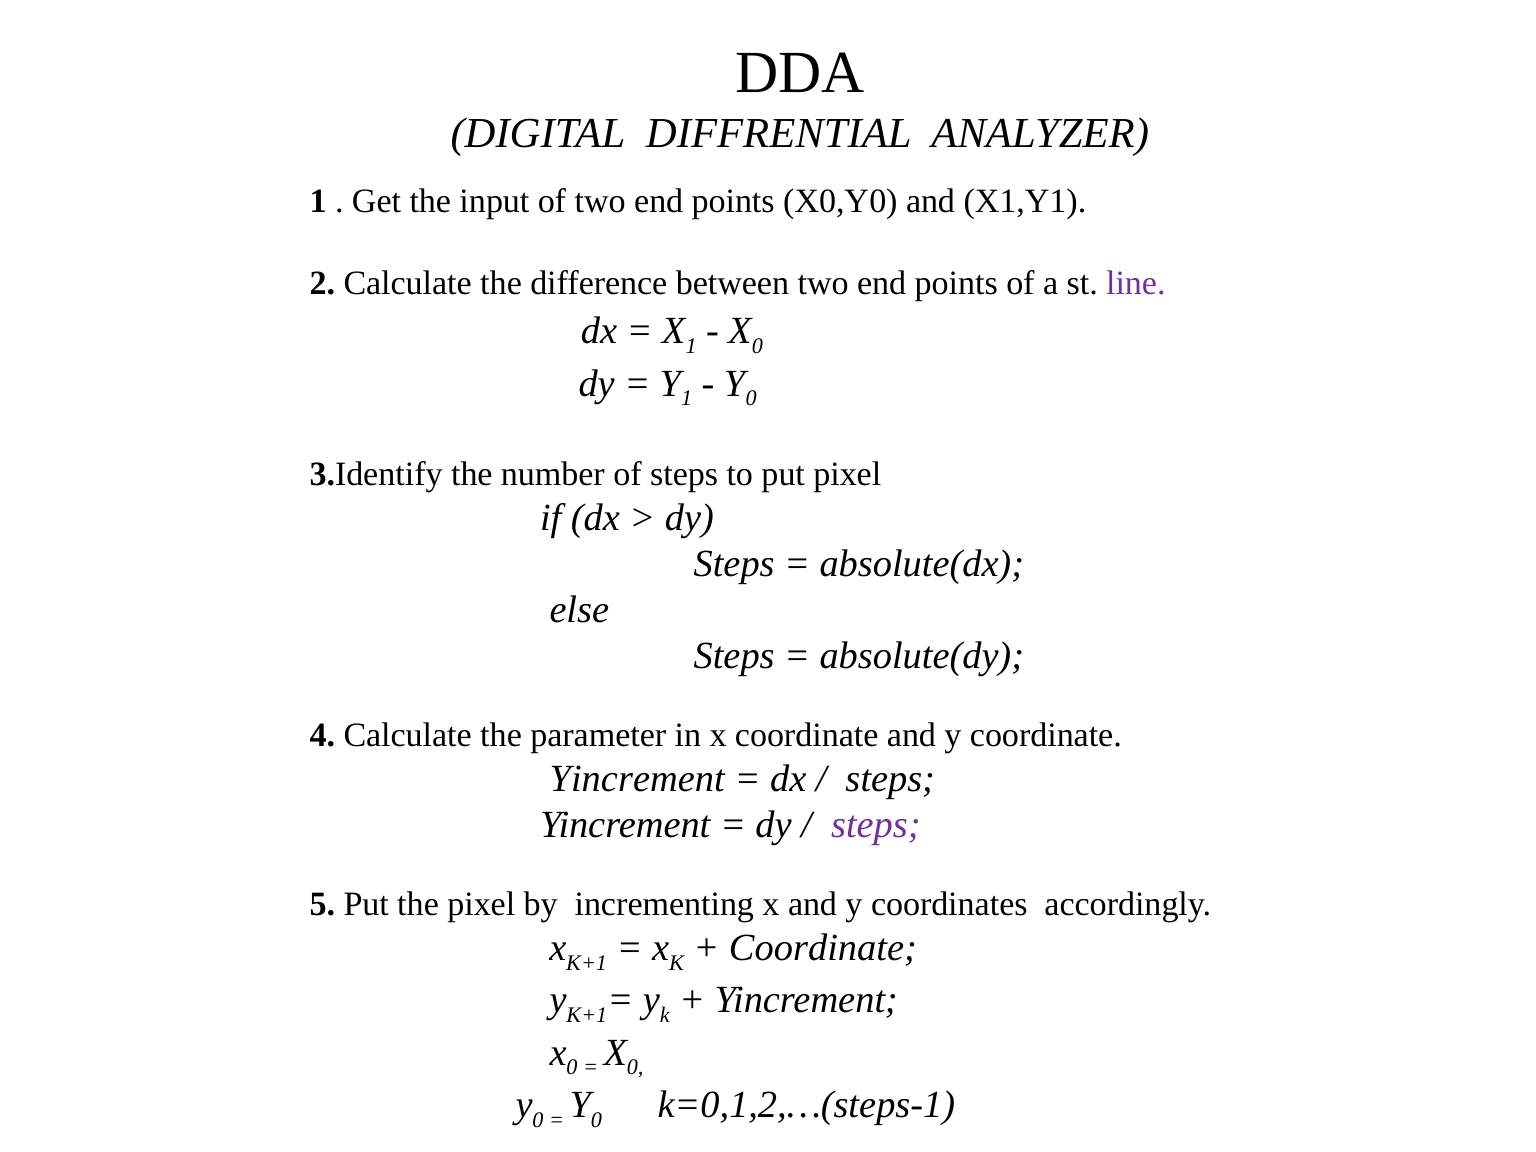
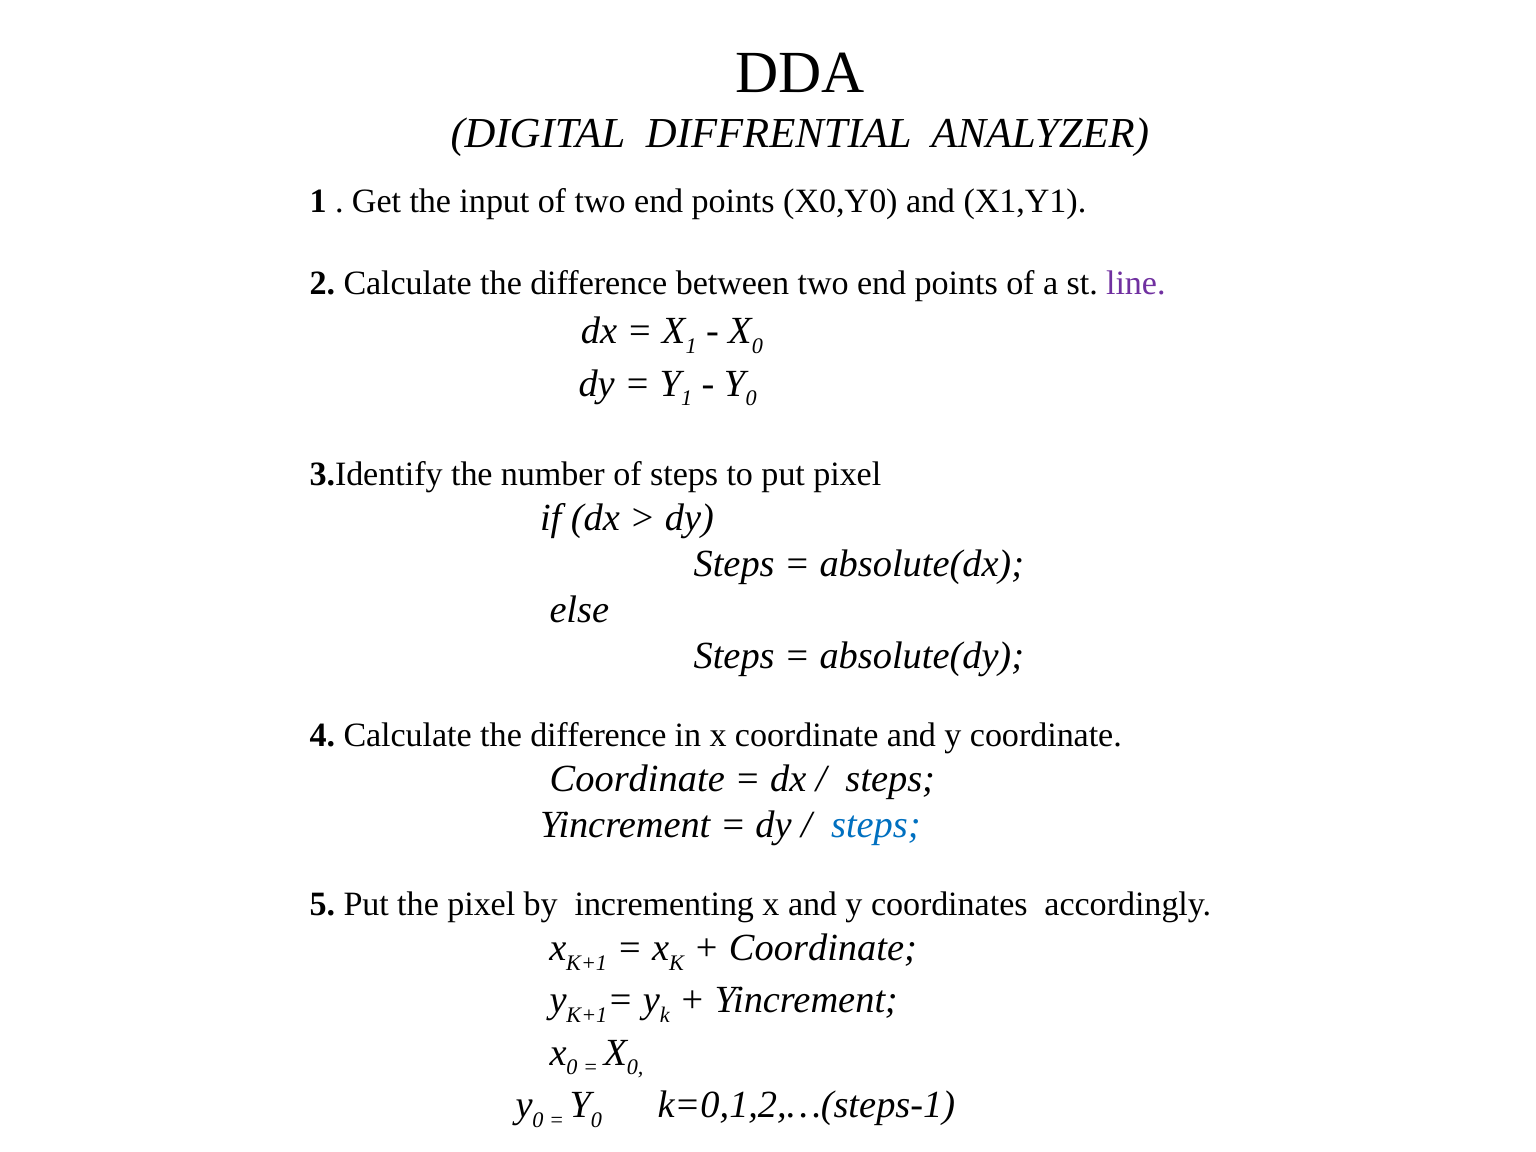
4 Calculate the parameter: parameter -> difference
Yincrement at (637, 779): Yincrement -> Coordinate
steps at (876, 825) colour: purple -> blue
